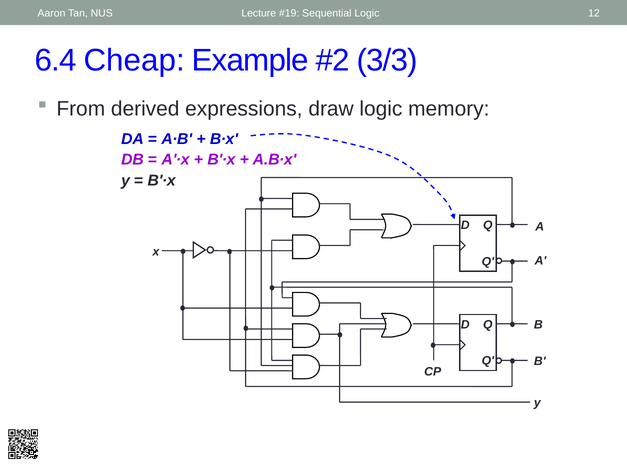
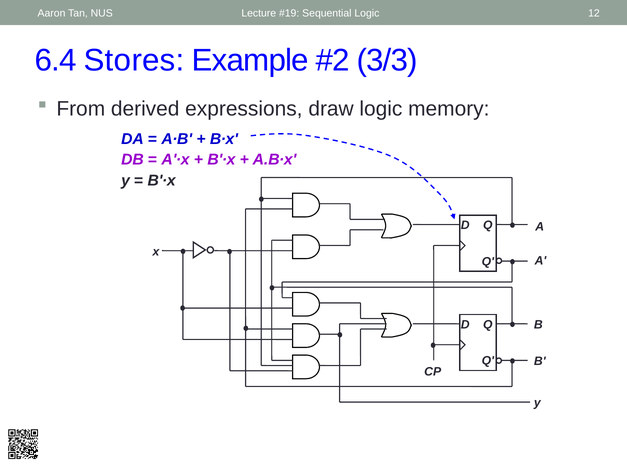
Cheap: Cheap -> Stores
